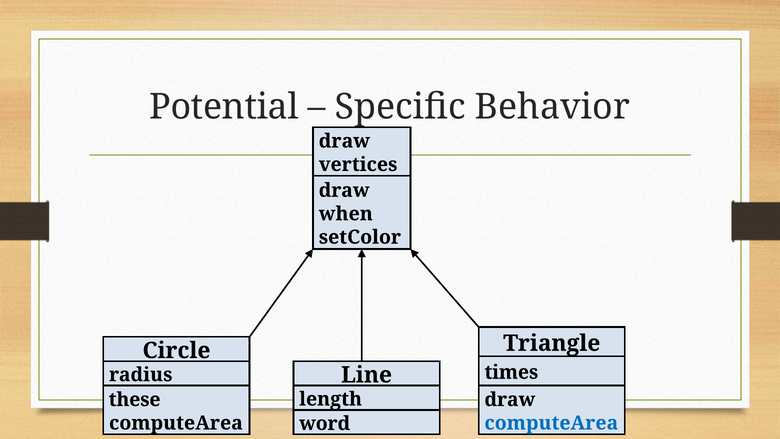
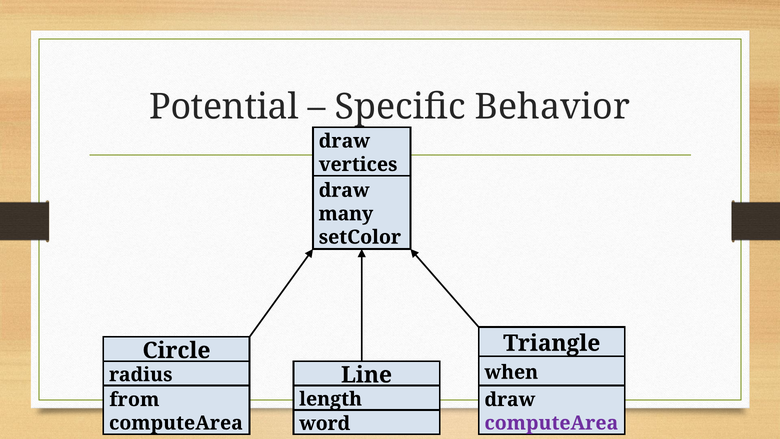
when: when -> many
times: times -> when
these: these -> from
computeArea at (551, 423) colour: blue -> purple
